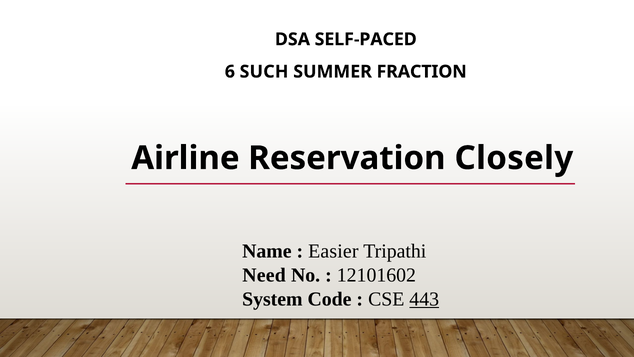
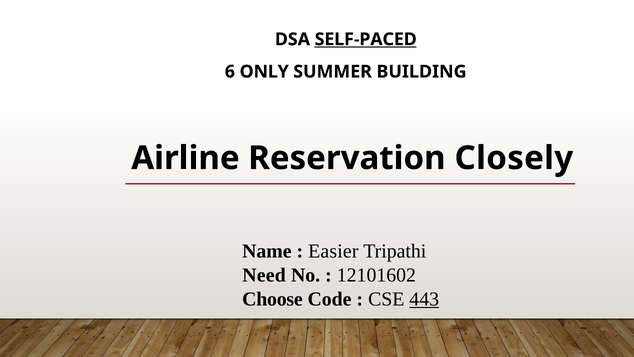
SELF-PACED underline: none -> present
SUCH: SUCH -> ONLY
FRACTION: FRACTION -> BUILDING
System: System -> Choose
